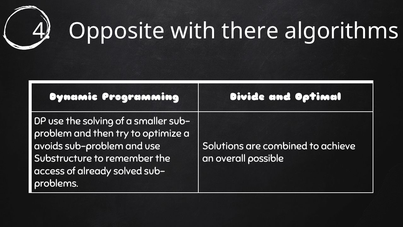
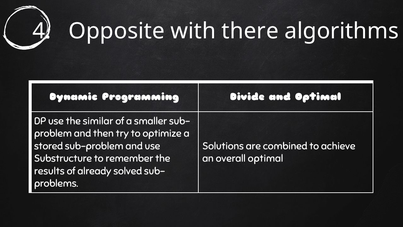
solving: solving -> similar
avoids: avoids -> stored
overall possible: possible -> optimal
access: access -> results
